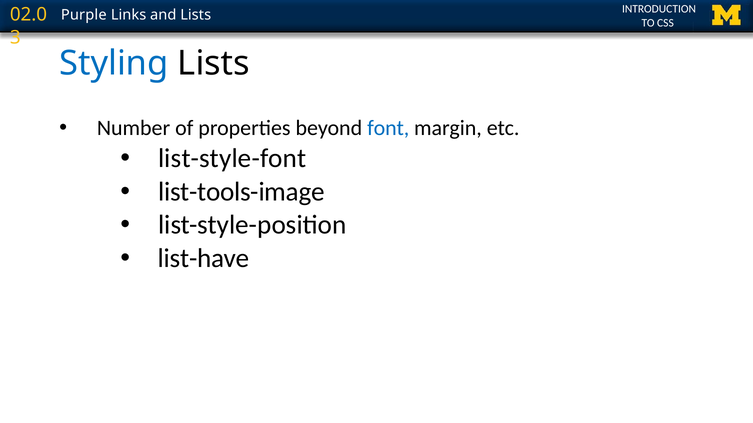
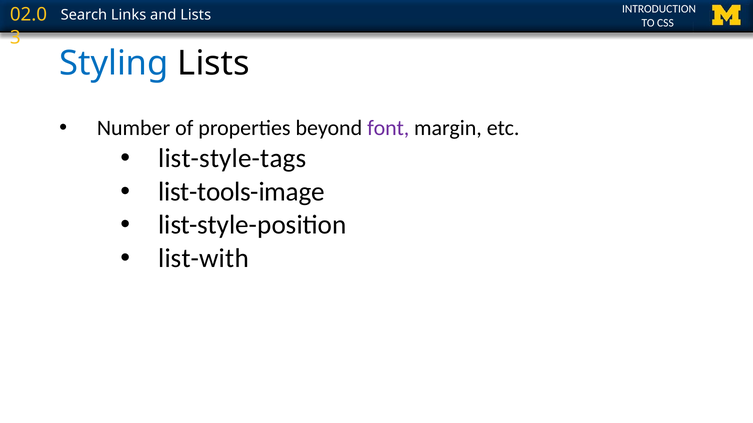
Purple: Purple -> Search
font colour: blue -> purple
list-style-font: list-style-font -> list-style-tags
list-have: list-have -> list-with
